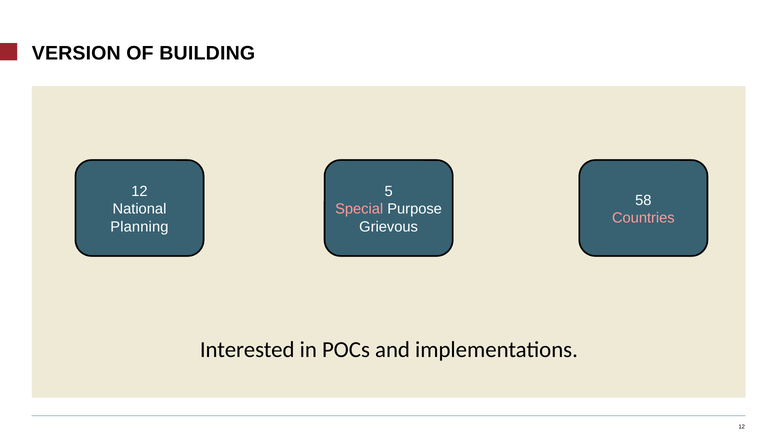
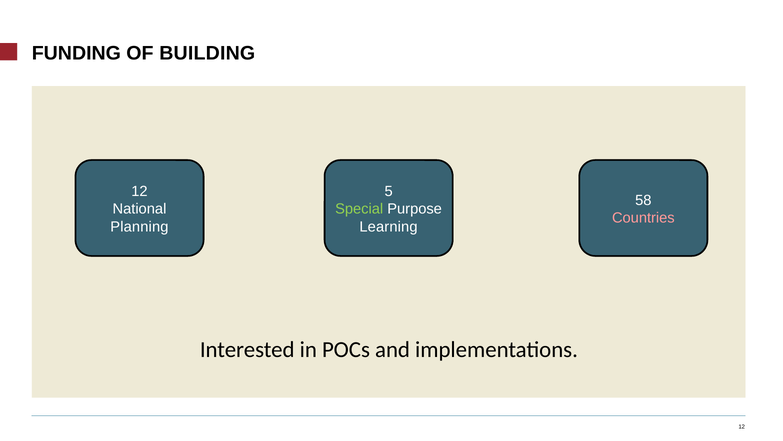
VERSION: VERSION -> FUNDING
Special colour: pink -> light green
Grievous: Grievous -> Learning
